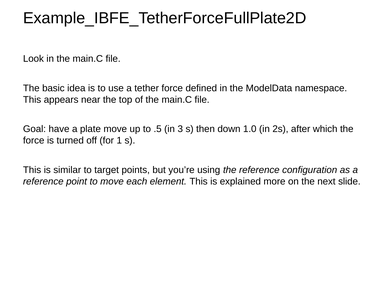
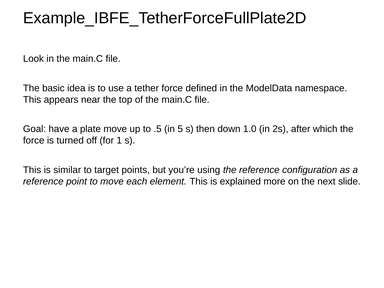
3: 3 -> 5
